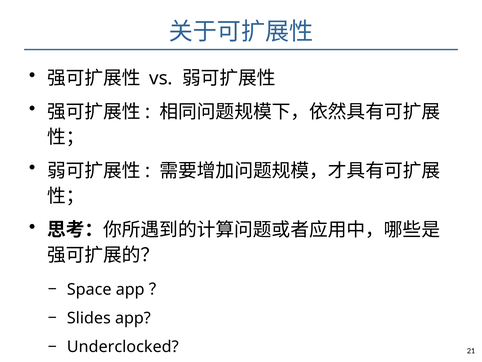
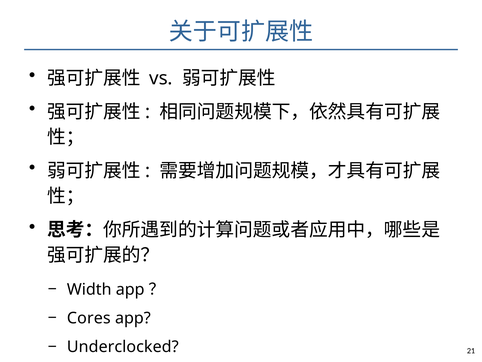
Space: Space -> Width
Slides: Slides -> Cores
